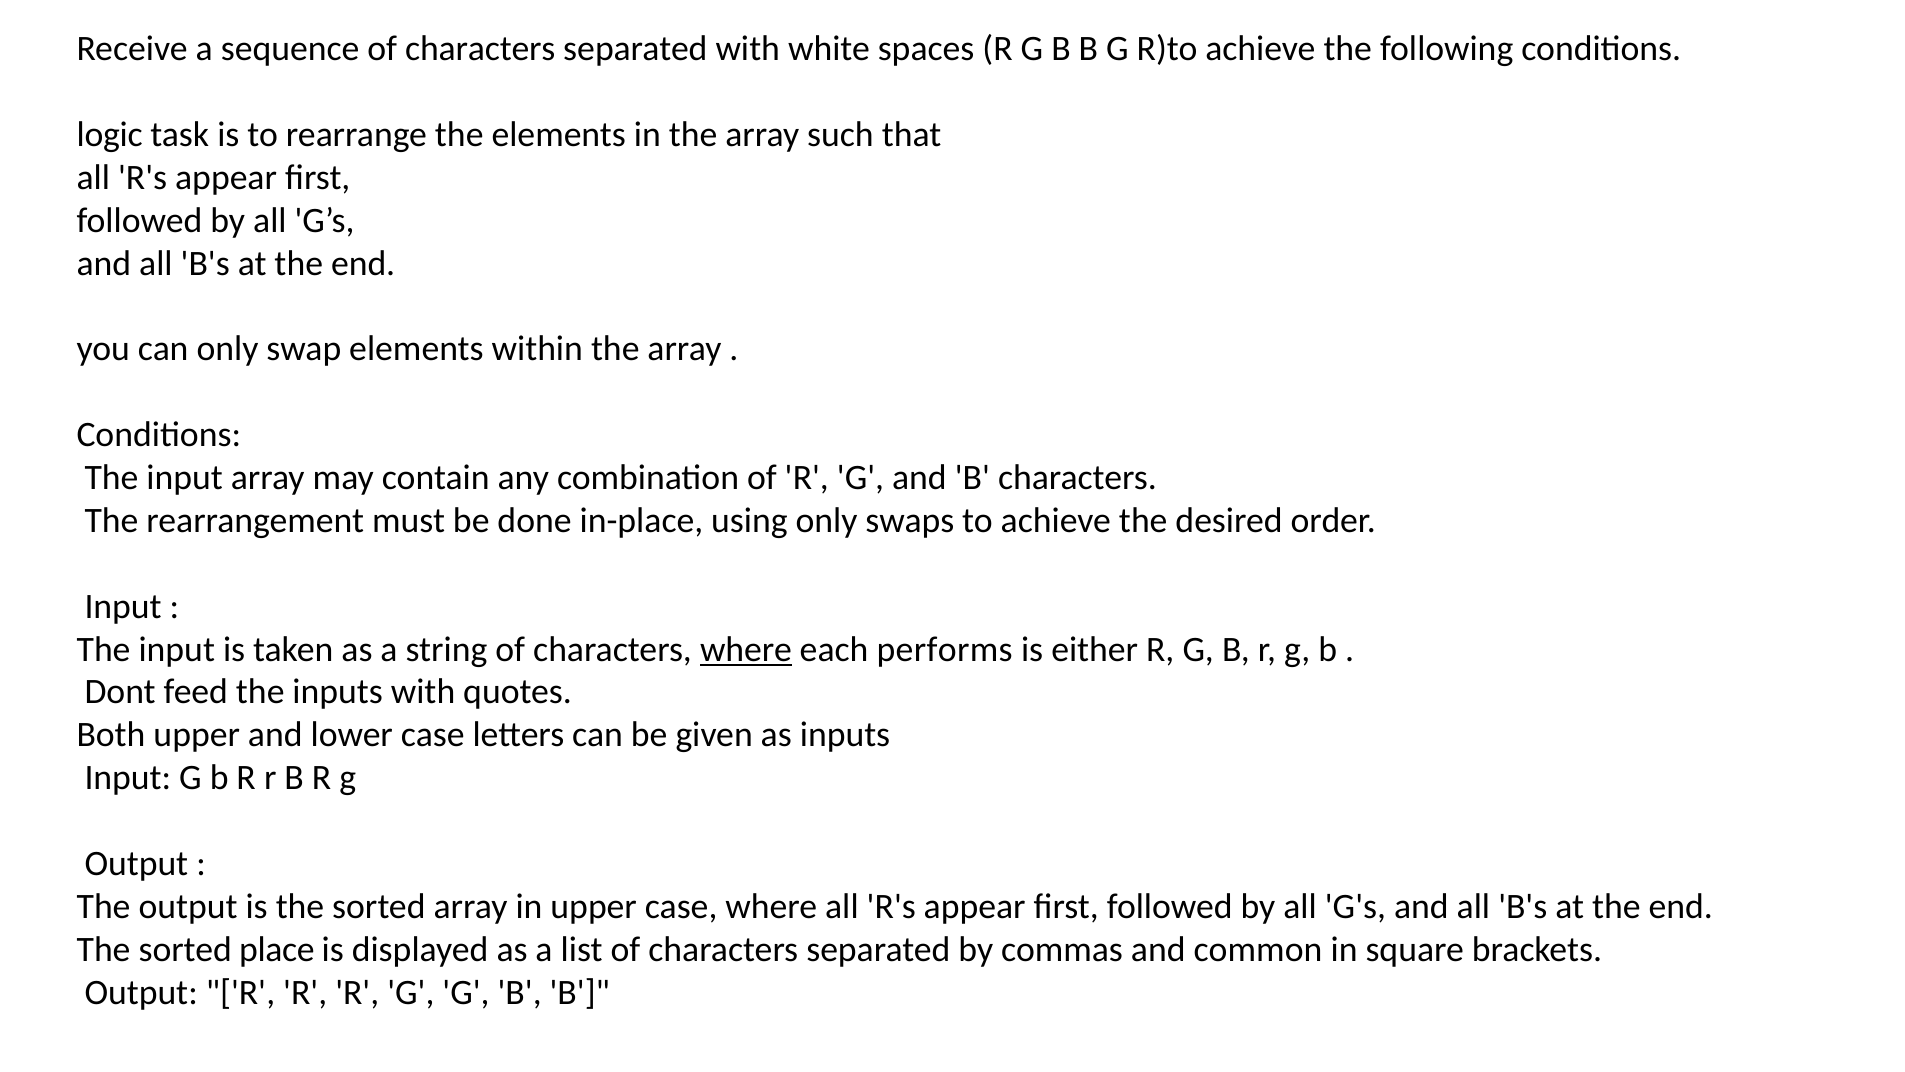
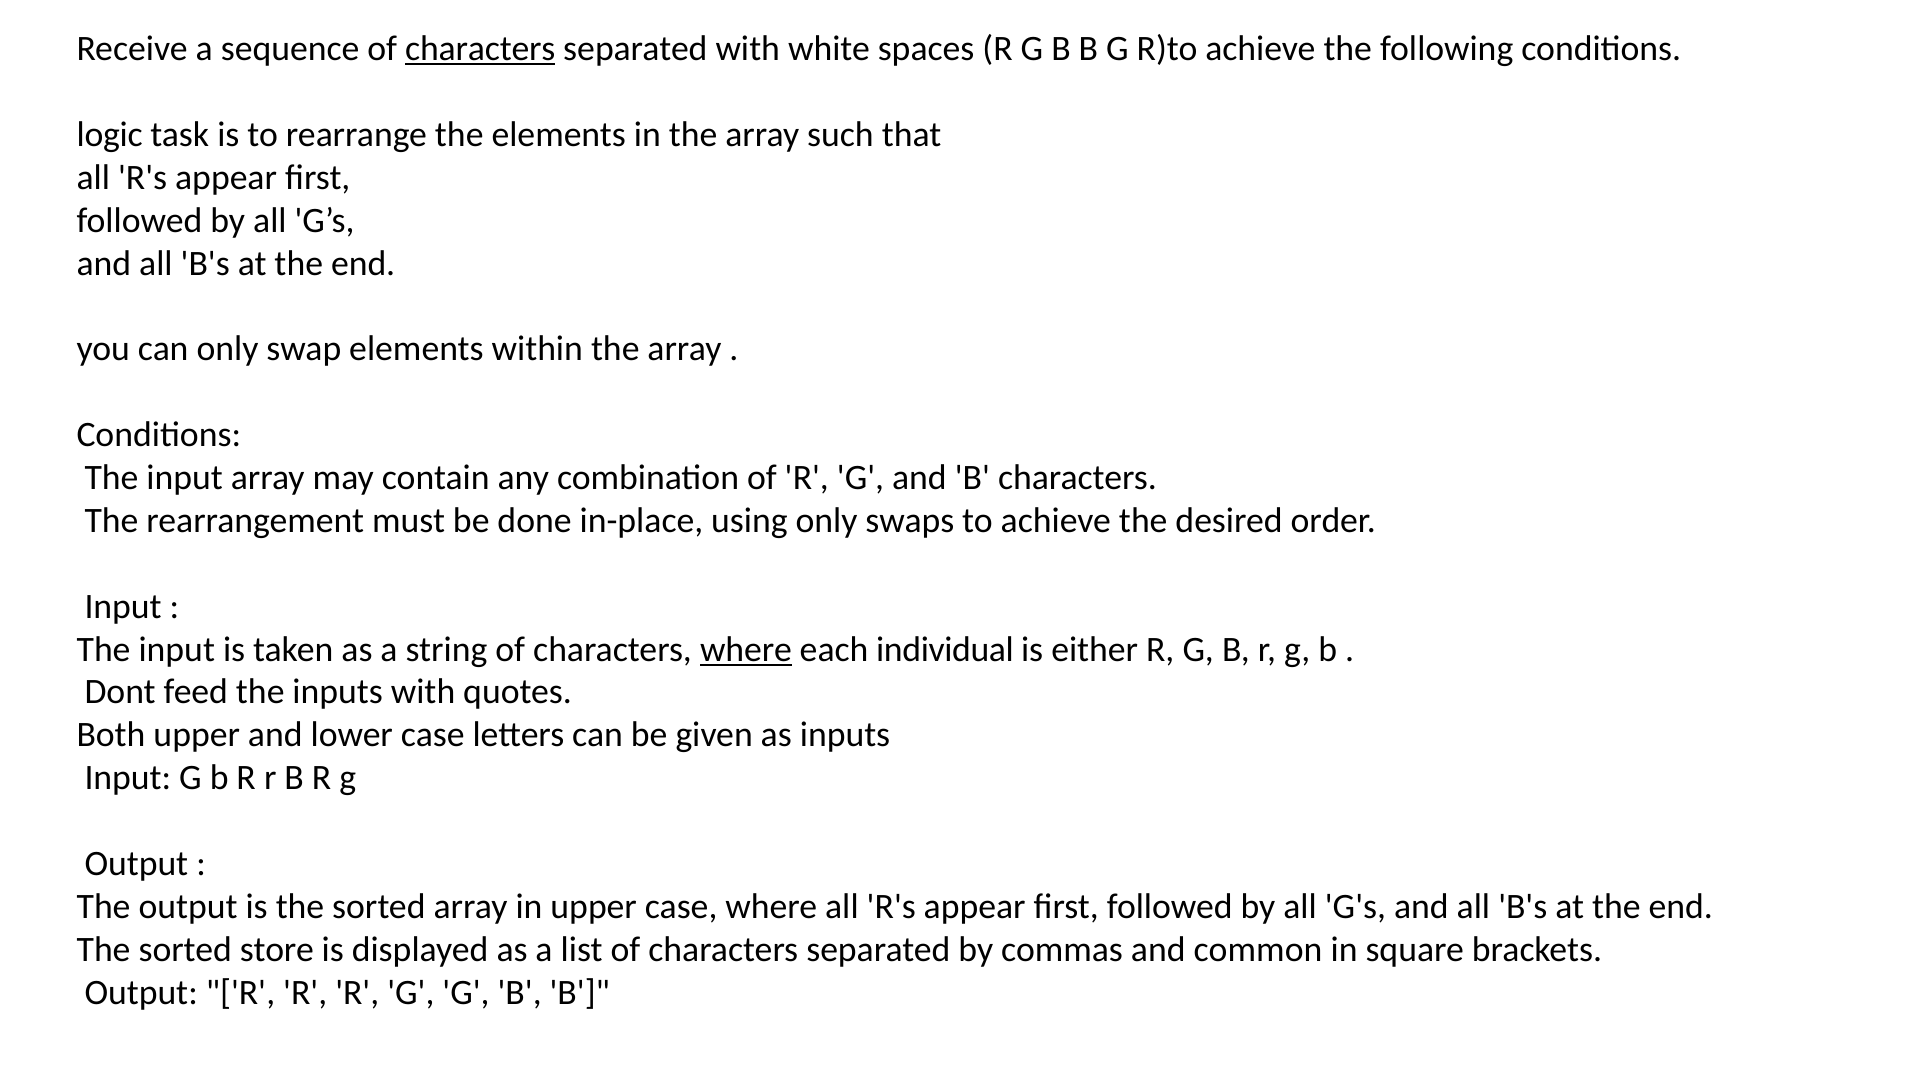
characters at (480, 49) underline: none -> present
performs: performs -> individual
place: place -> store
